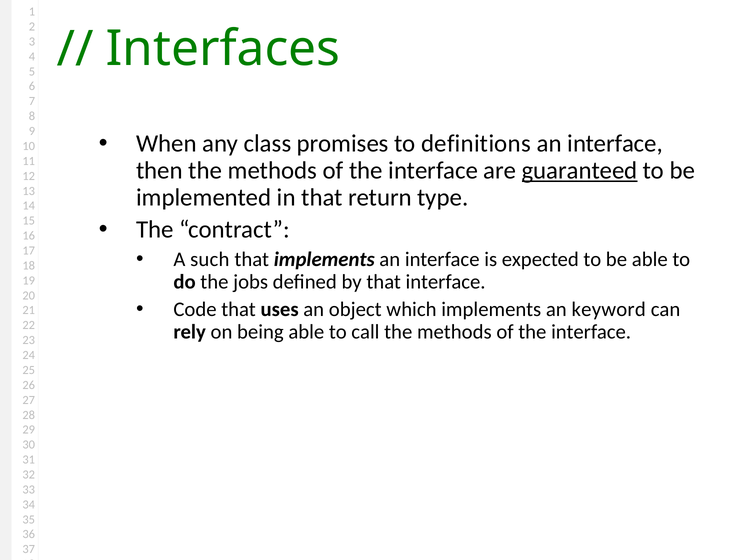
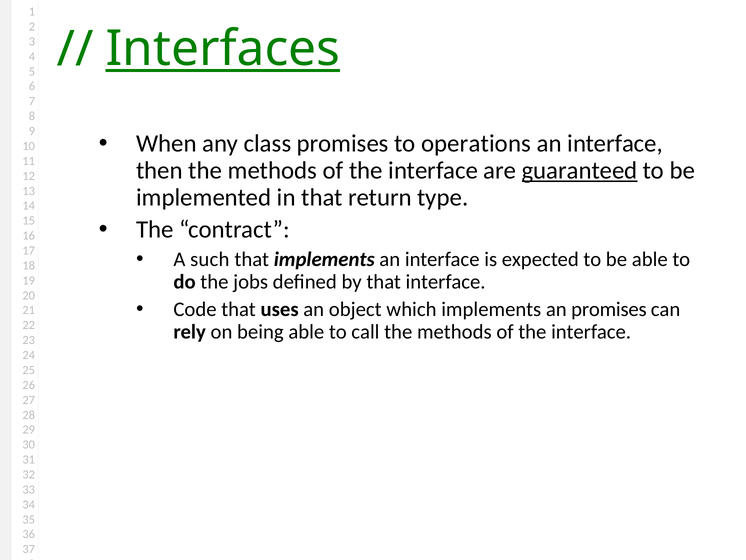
Interfaces underline: none -> present
definitions: definitions -> operations
an keyword: keyword -> promises
